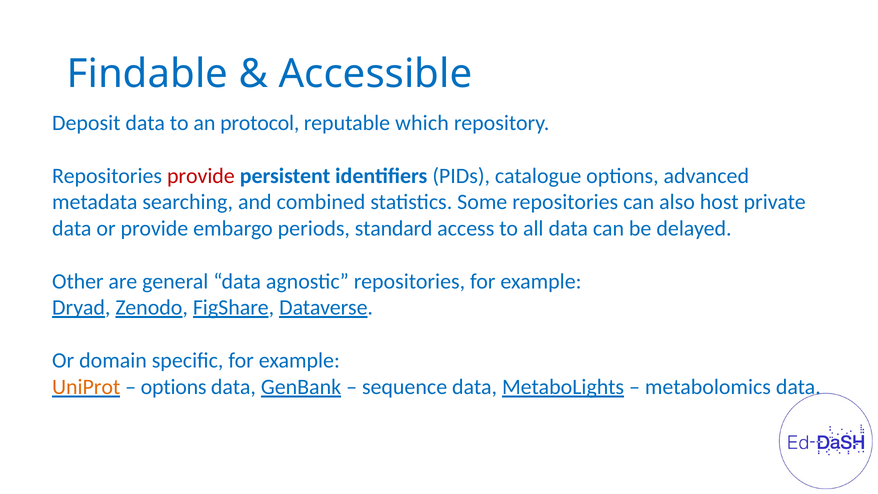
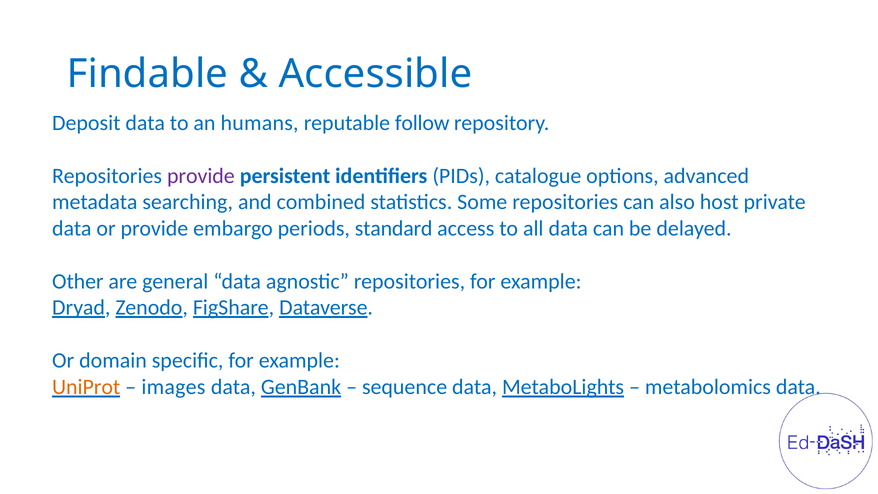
protocol: protocol -> humans
which: which -> follow
provide at (201, 176) colour: red -> purple
options at (174, 387): options -> images
